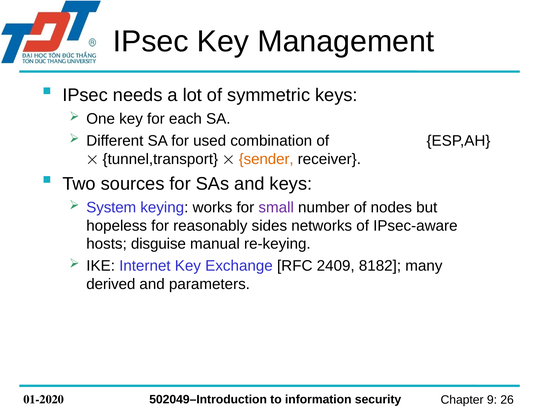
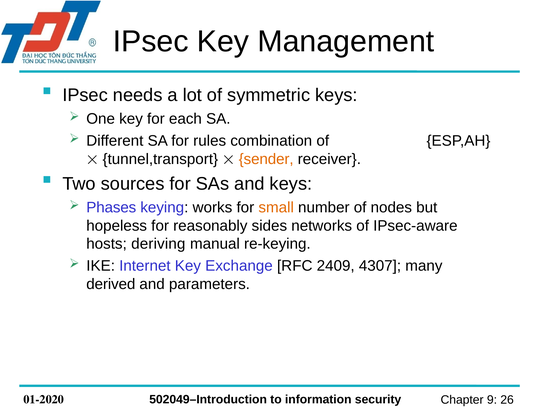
used: used -> rules
System: System -> Phases
small colour: purple -> orange
disguise: disguise -> deriving
8182: 8182 -> 4307
